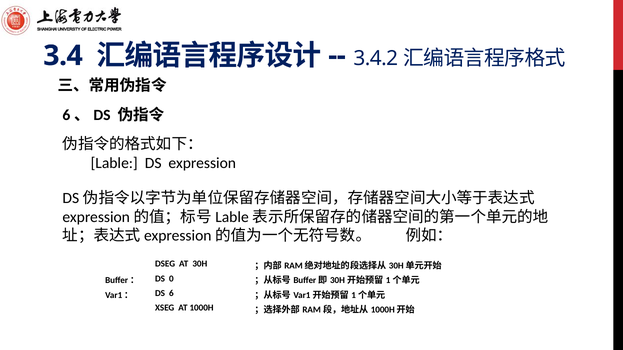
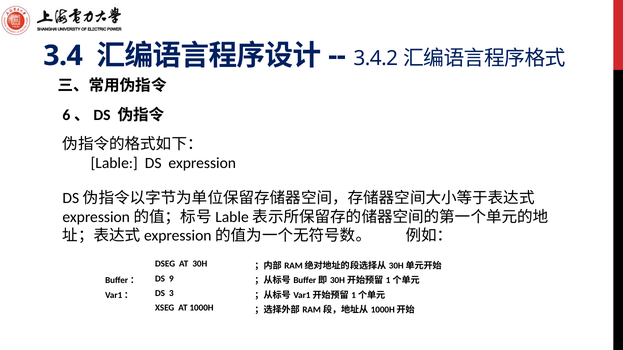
0: 0 -> 9
6: 6 -> 3
